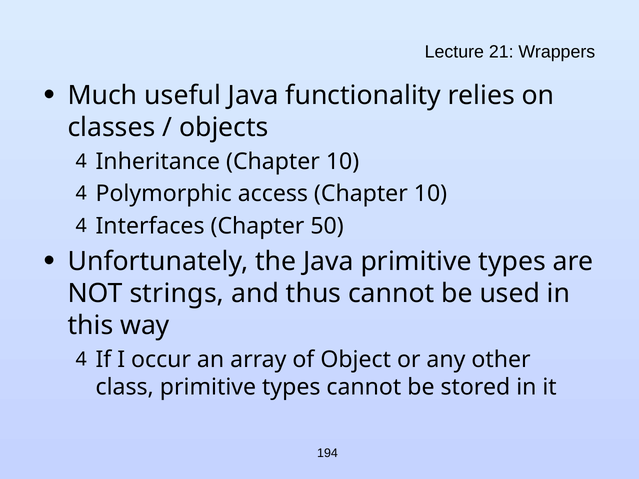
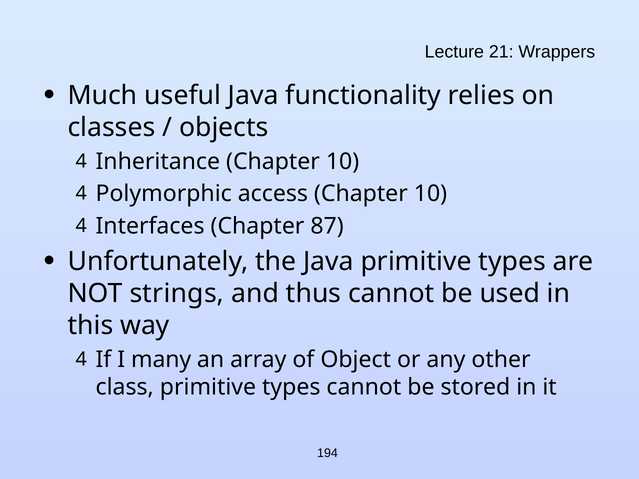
50: 50 -> 87
occur: occur -> many
